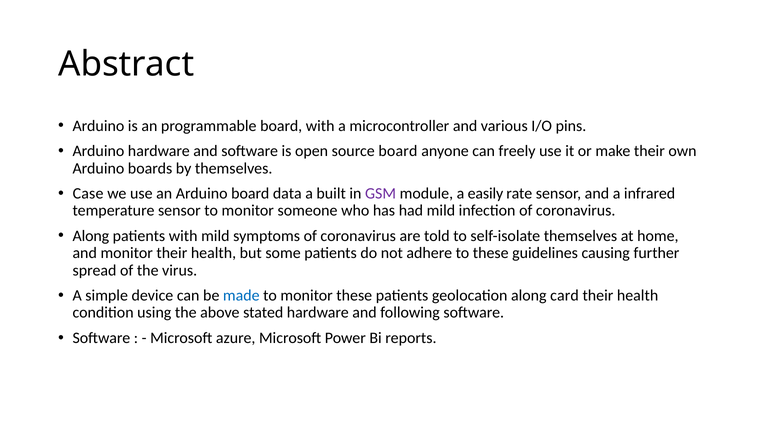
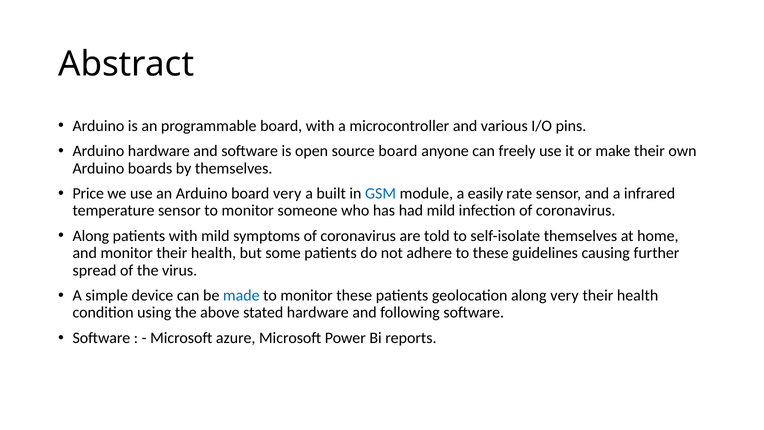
Case: Case -> Price
board data: data -> very
GSM colour: purple -> blue
along card: card -> very
